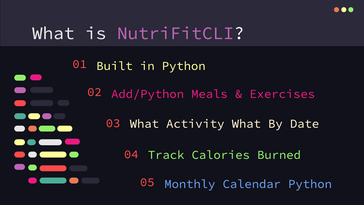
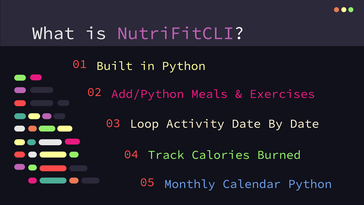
03 What: What -> Loop
Activity What: What -> Date
